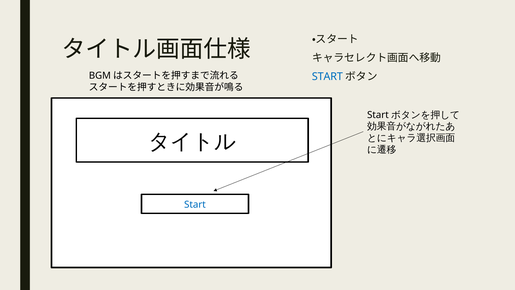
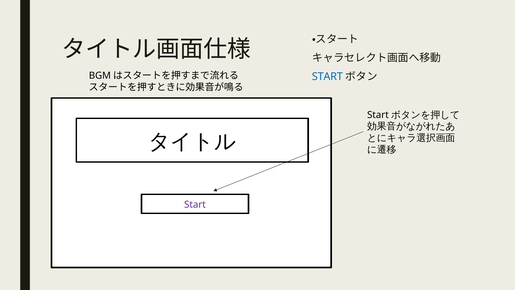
Start at (195, 204) colour: blue -> purple
